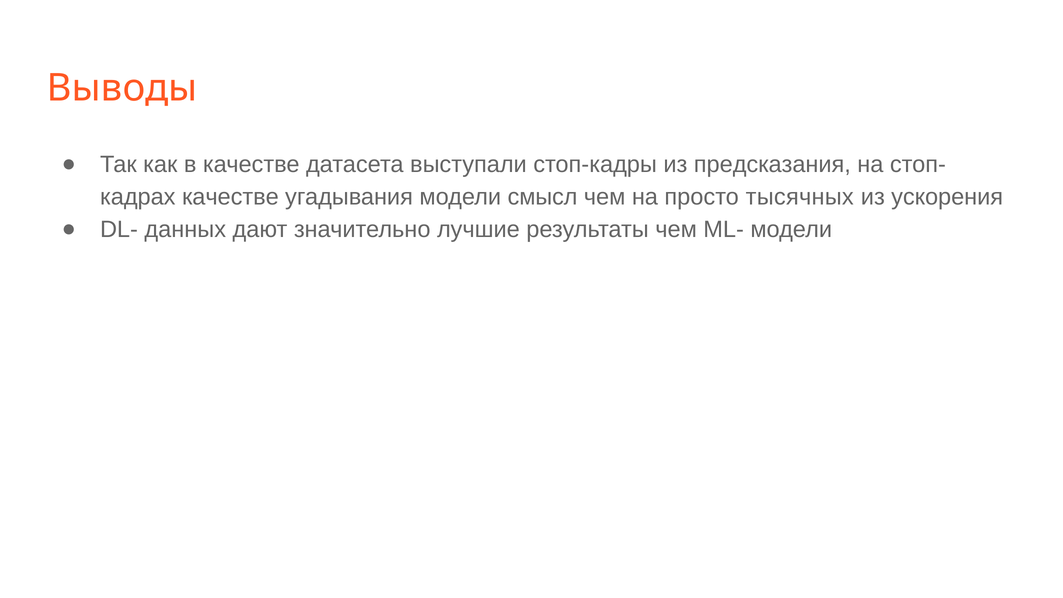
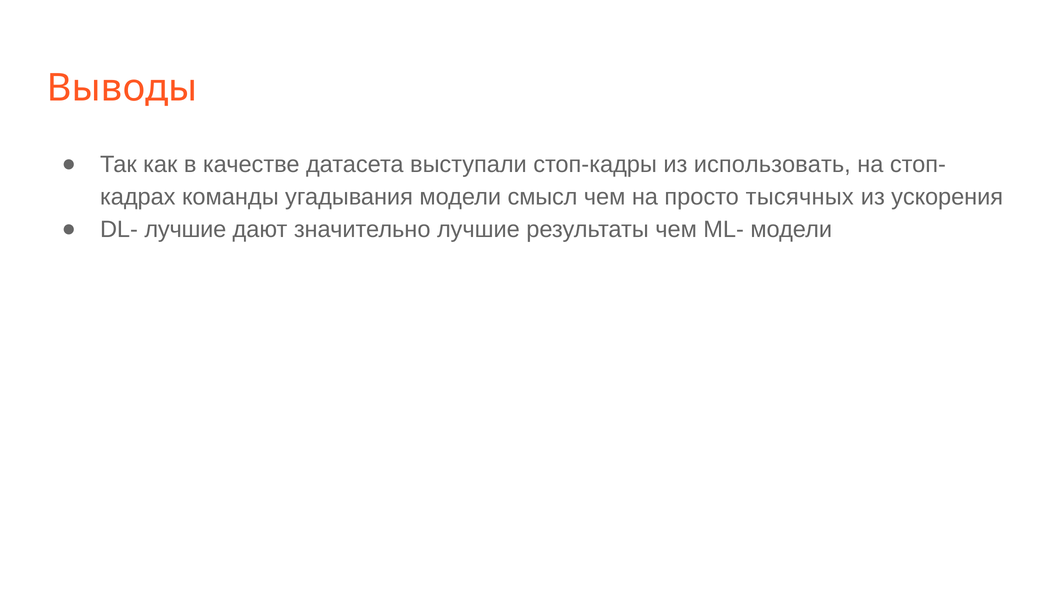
предсказания: предсказания -> использовать
качестве at (230, 197): качестве -> команды
DL- данных: данных -> лучшие
